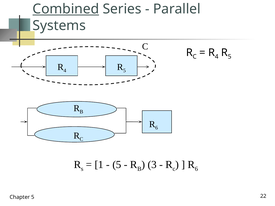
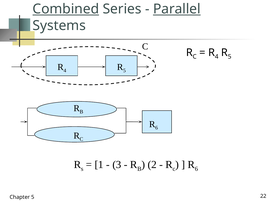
Parallel underline: none -> present
5 at (117, 165): 5 -> 3
3: 3 -> 2
